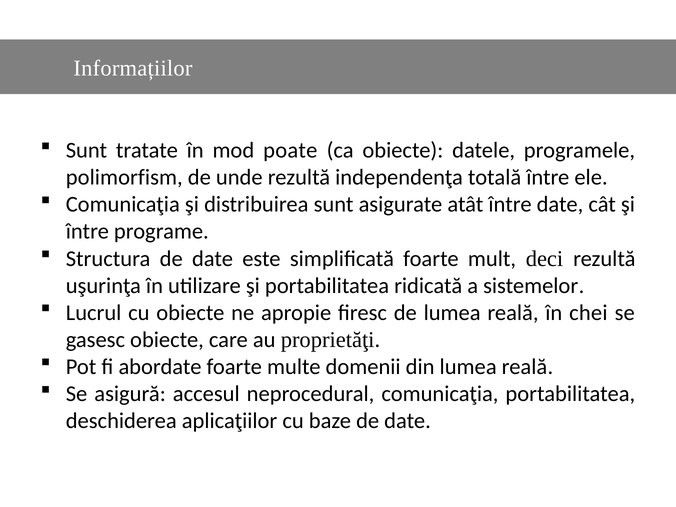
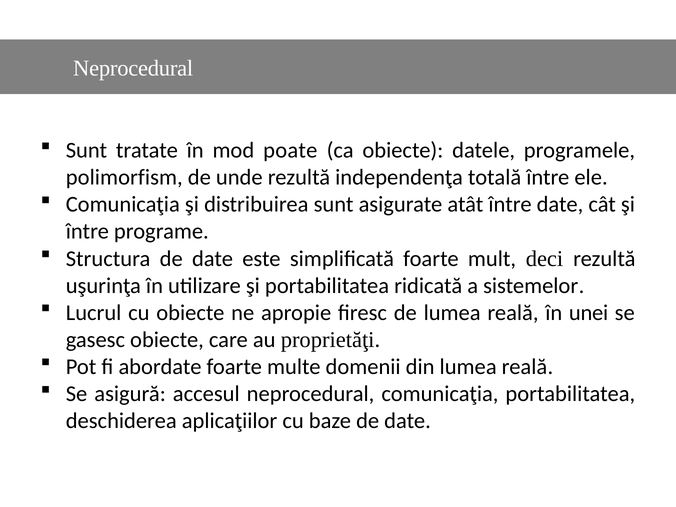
Informațiilor at (133, 68): Informațiilor -> Neprocedural
chei: chei -> unei
